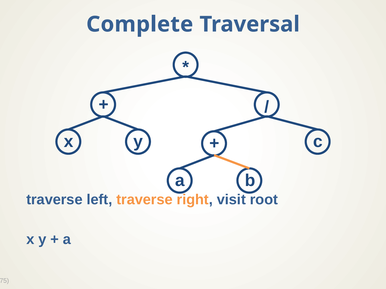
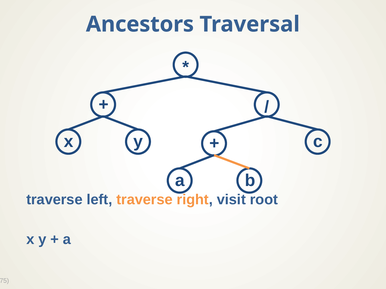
Complete: Complete -> Ancestors
